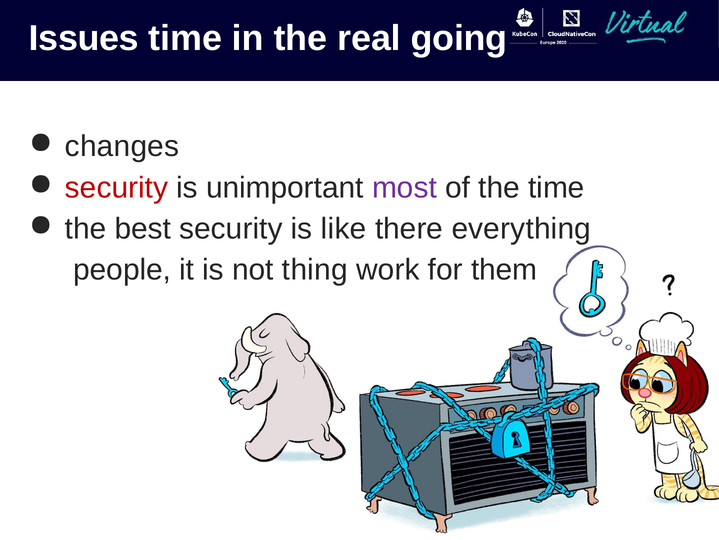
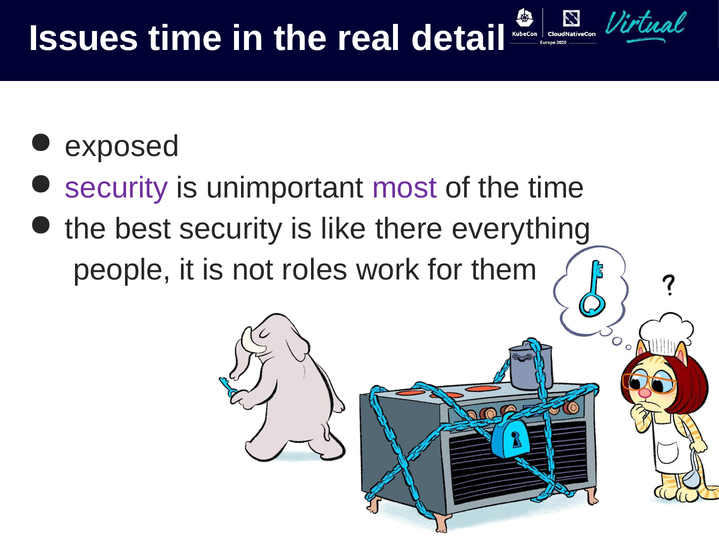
going: going -> detail
changes: changes -> exposed
security at (117, 187) colour: red -> purple
thing: thing -> roles
